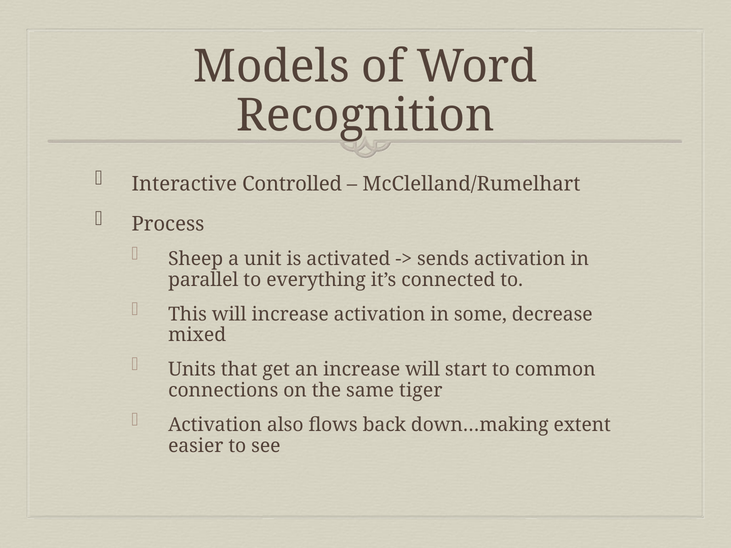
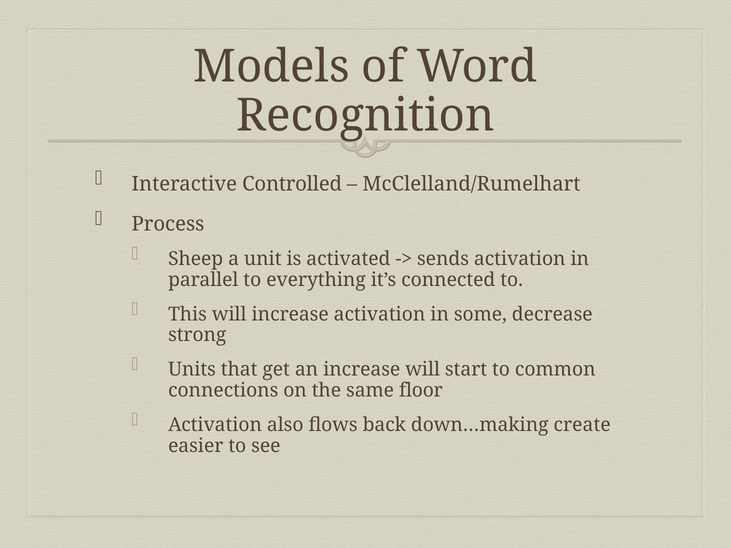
mixed: mixed -> strong
tiger: tiger -> floor
extent: extent -> create
